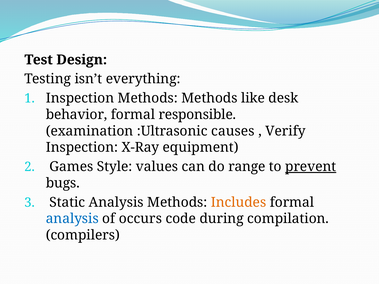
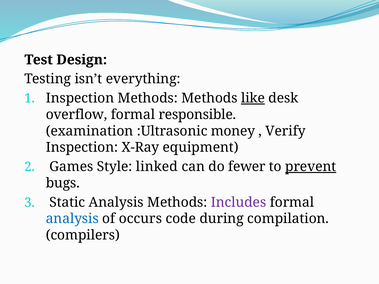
like underline: none -> present
behavior: behavior -> overflow
causes: causes -> money
values: values -> linked
range: range -> fewer
Includes colour: orange -> purple
